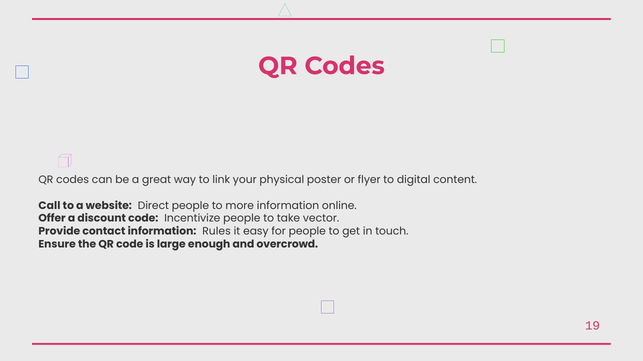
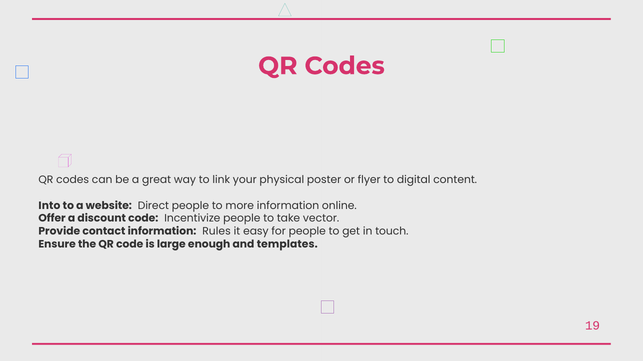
Call: Call -> Into
overcrowd: overcrowd -> templates
